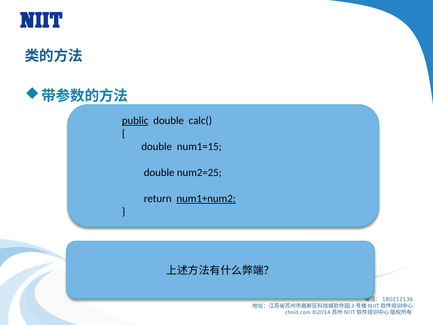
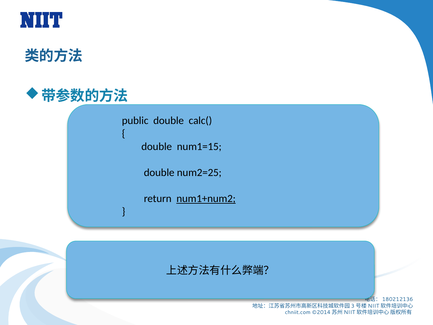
public underline: present -> none
